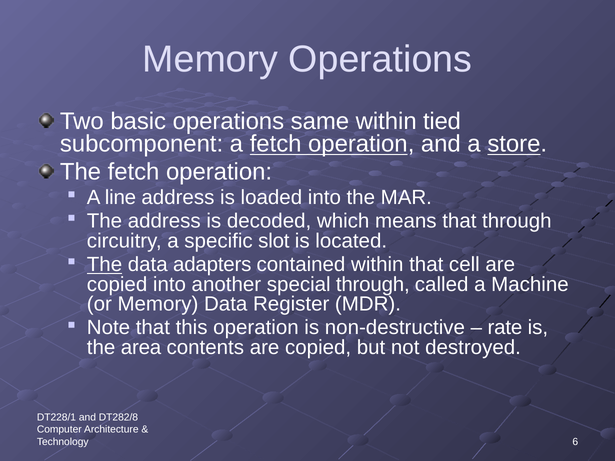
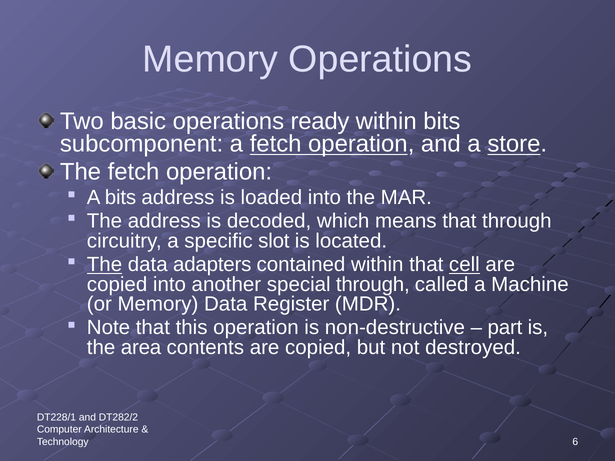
same: same -> ready
within tied: tied -> bits
A line: line -> bits
cell underline: none -> present
rate: rate -> part
DT282/8: DT282/8 -> DT282/2
